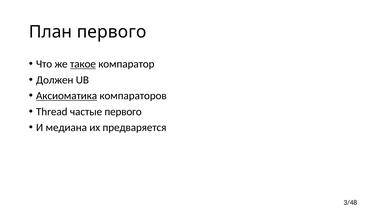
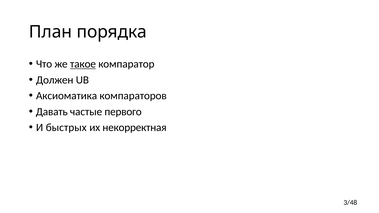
План первого: первого -> порядка
Аксиоматика underline: present -> none
Thread: Thread -> Давать
медиана: медиана -> быстрых
предваряется: предваряется -> некорректная
